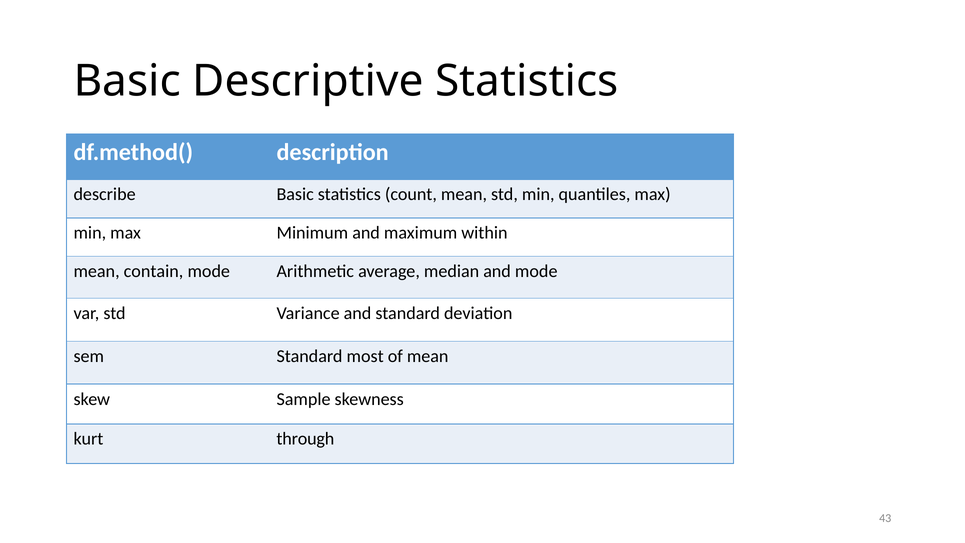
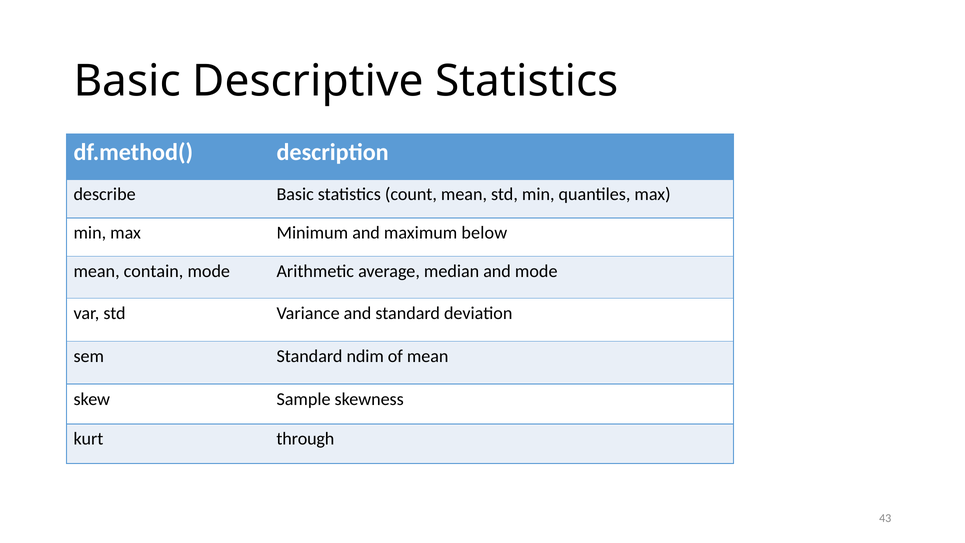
within: within -> below
most: most -> ndim
